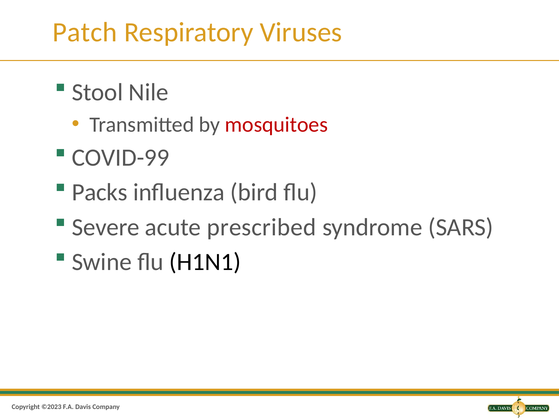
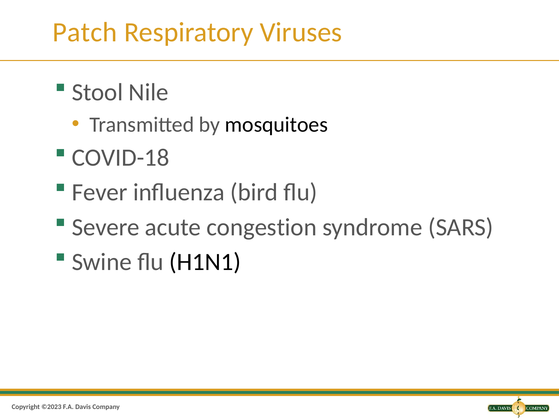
mosquitoes colour: red -> black
COVID-99: COVID-99 -> COVID-18
Packs: Packs -> Fever
prescribed: prescribed -> congestion
